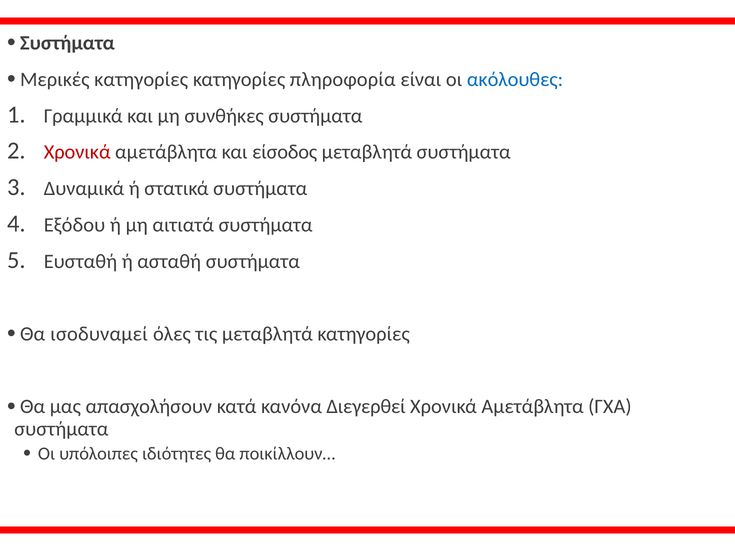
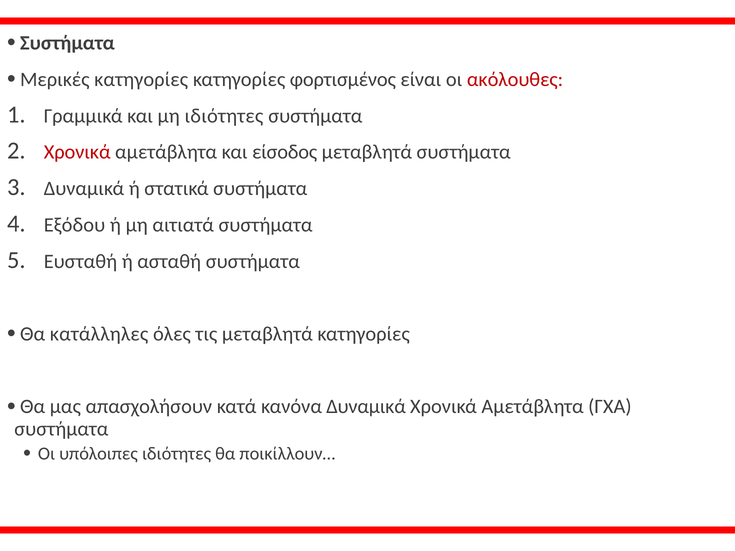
πληροφορία: πληροφορία -> φορτισμένος
ακόλουθες colour: blue -> red
μη συνθήκες: συνθήκες -> ιδιότητες
ισοδυναμεί: ισοδυναμεί -> κατάλληλες
κανόνα Διεγερθεί: Διεγερθεί -> Δυναμικά
